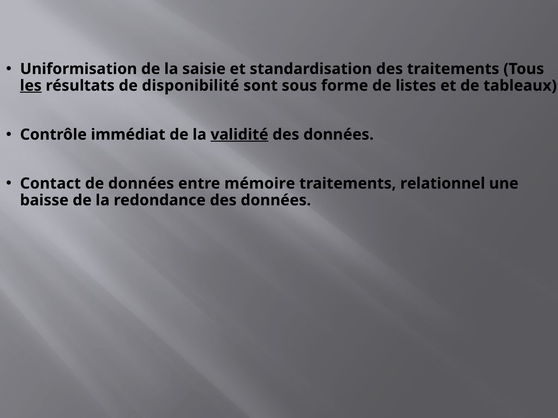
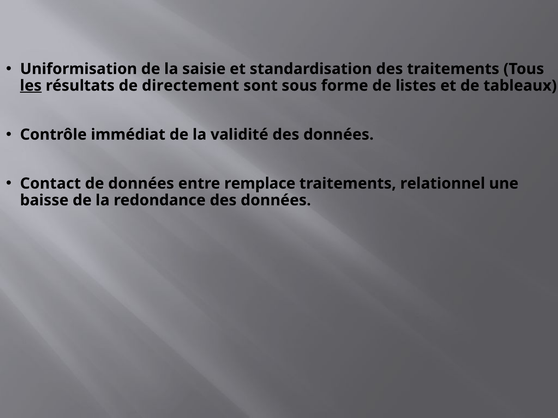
disponibilité: disponibilité -> directement
validité underline: present -> none
mémoire: mémoire -> remplace
